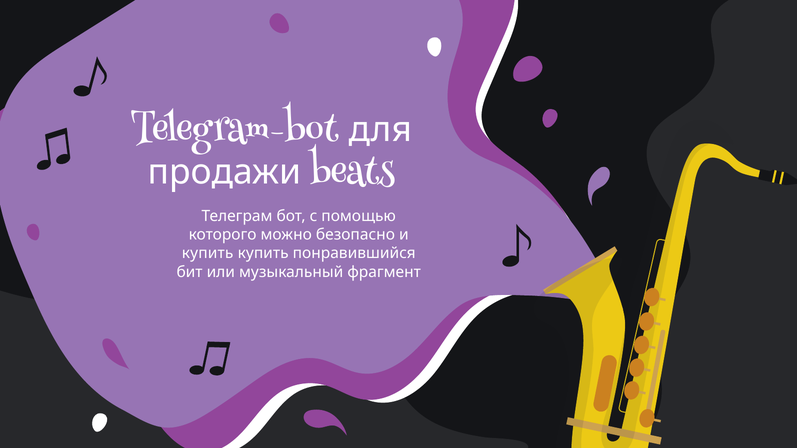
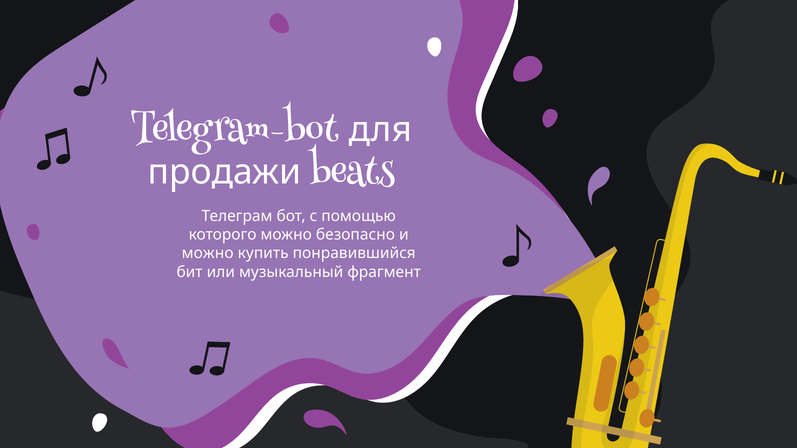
купить at (208, 254): купить -> можно
